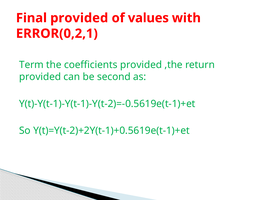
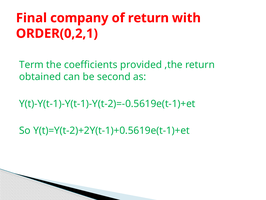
Final provided: provided -> company
of values: values -> return
ERROR(0,2,1: ERROR(0,2,1 -> ORDER(0,2,1
provided at (40, 77): provided -> obtained
